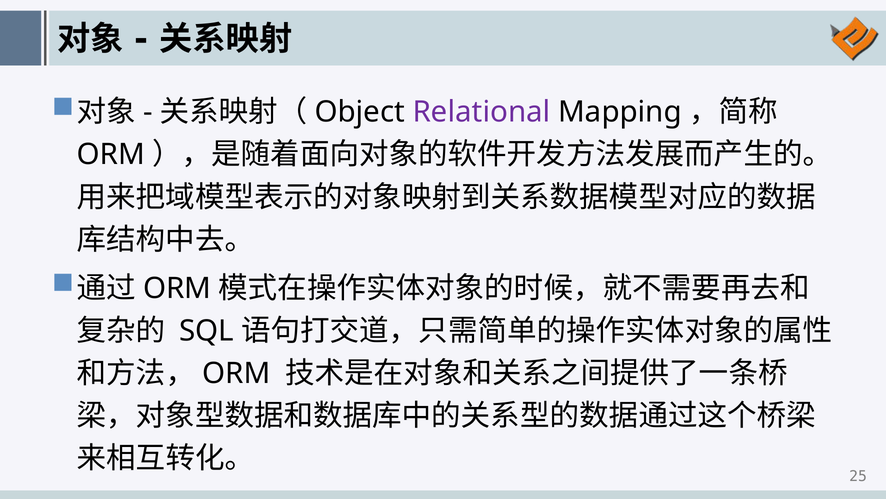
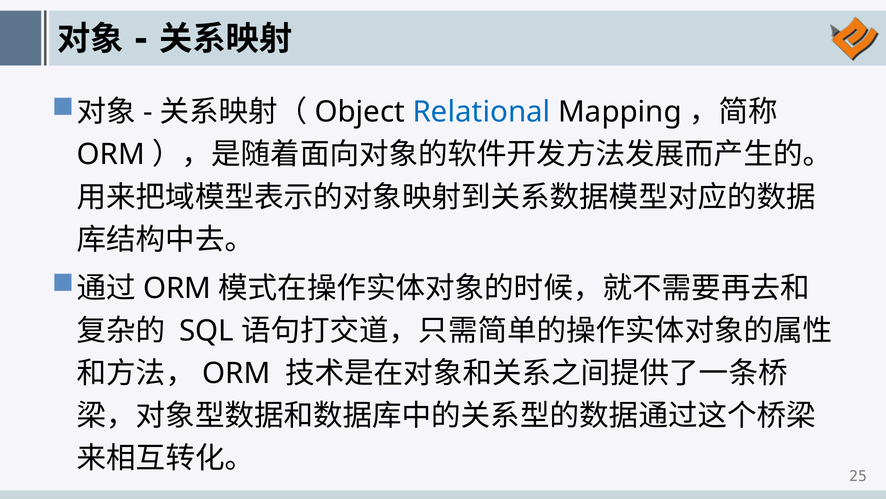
Relational colour: purple -> blue
